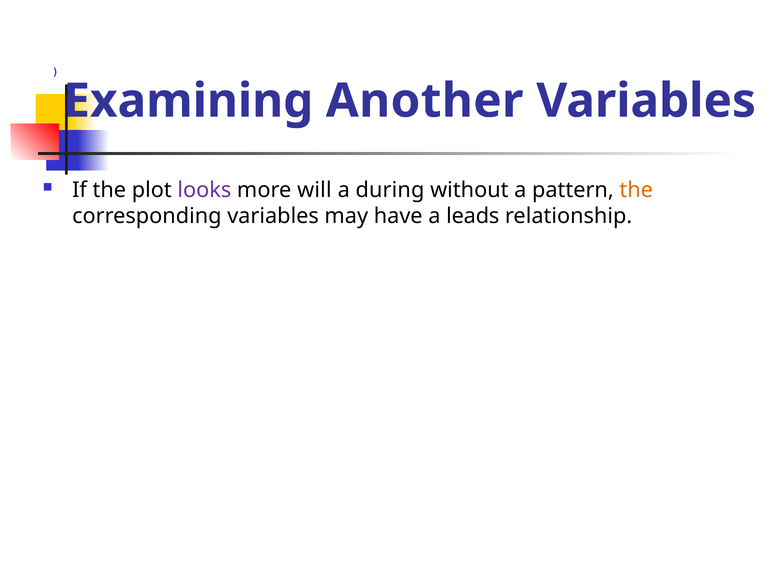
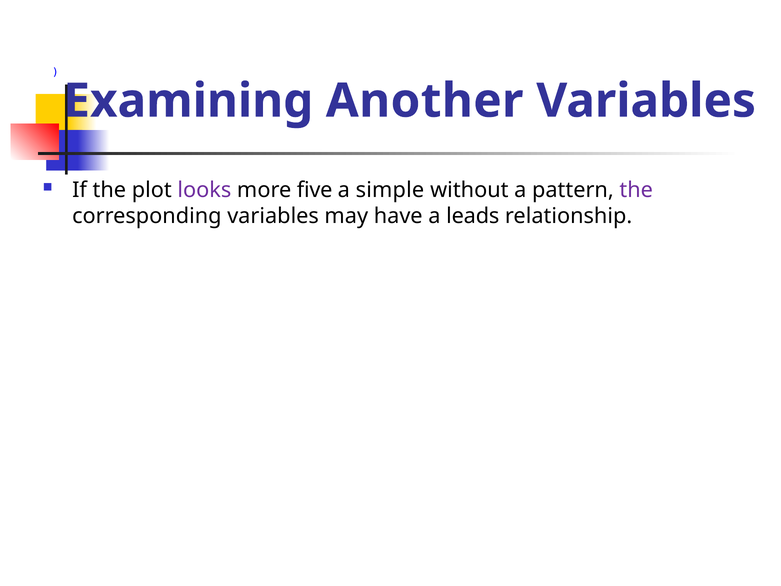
will: will -> five
during: during -> simple
the at (636, 190) colour: orange -> purple
